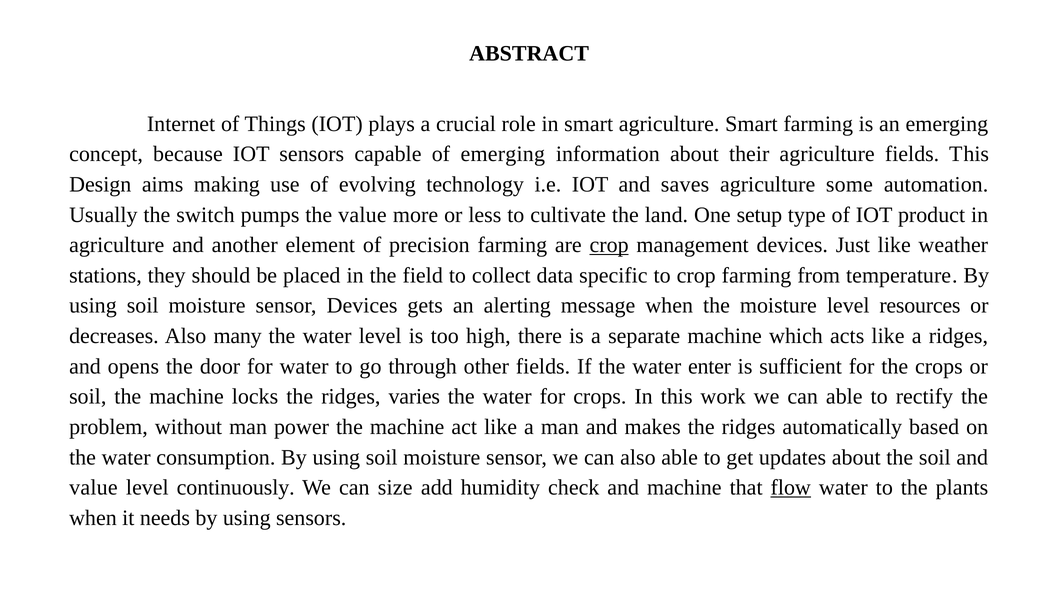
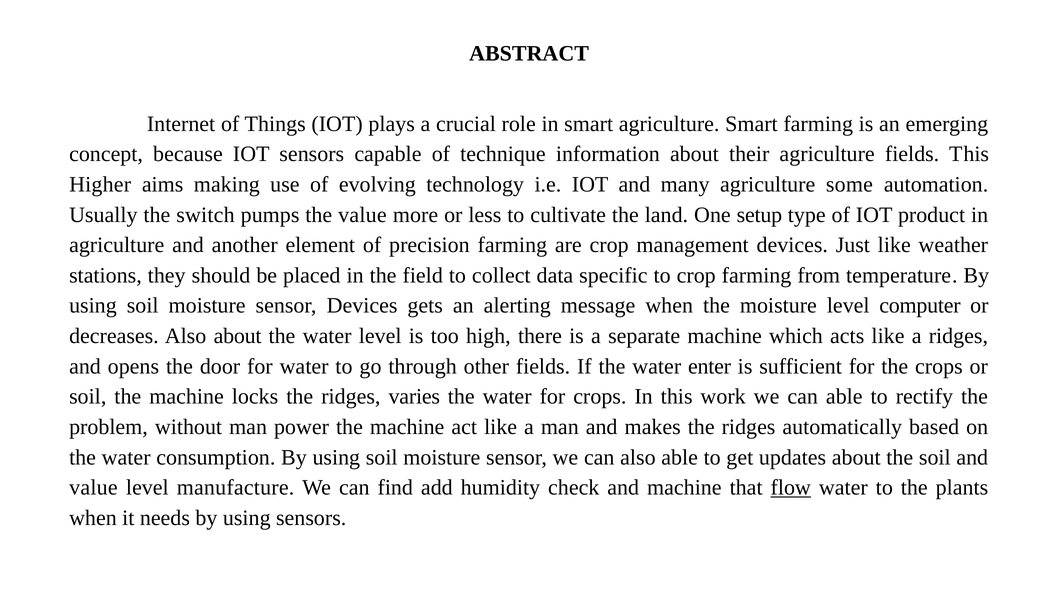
of emerging: emerging -> technique
Design: Design -> Higher
saves: saves -> many
crop at (609, 245) underline: present -> none
resources: resources -> computer
Also many: many -> about
continuously: continuously -> manufacture
size: size -> find
